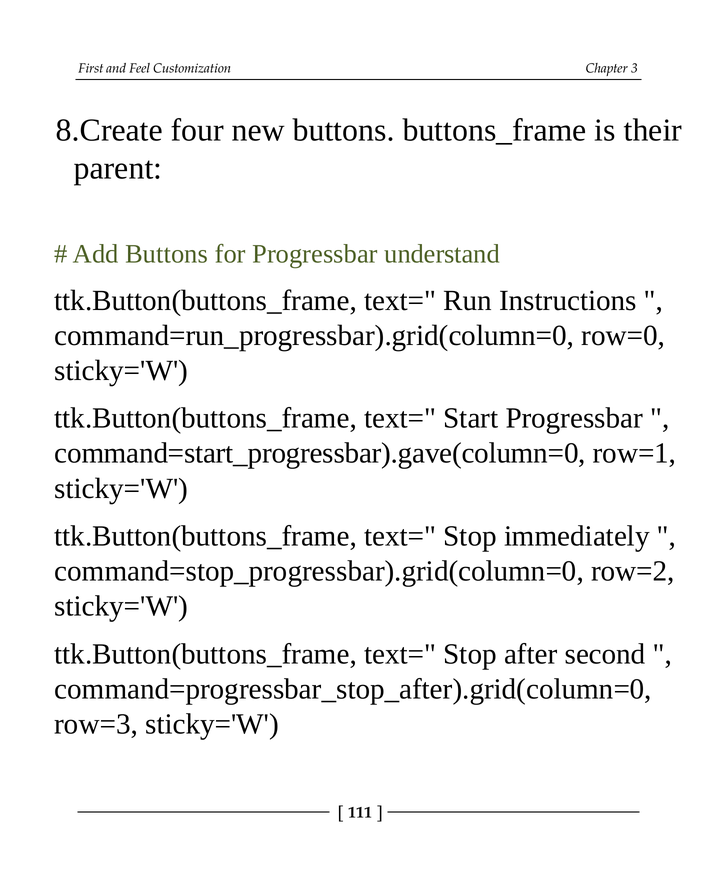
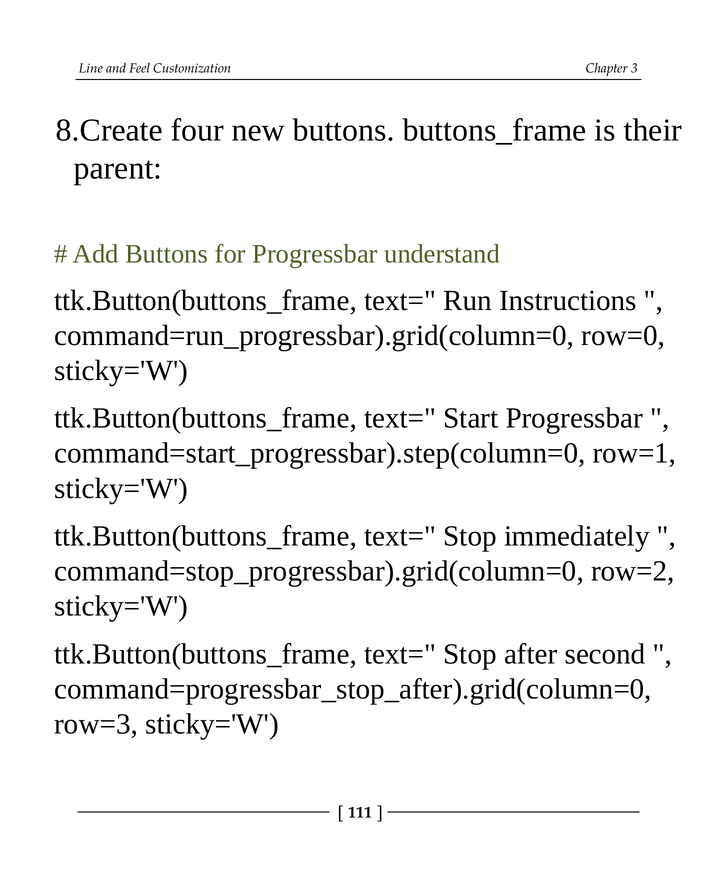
First: First -> Line
command=start_progressbar).gave(column=0: command=start_progressbar).gave(column=0 -> command=start_progressbar).step(column=0
